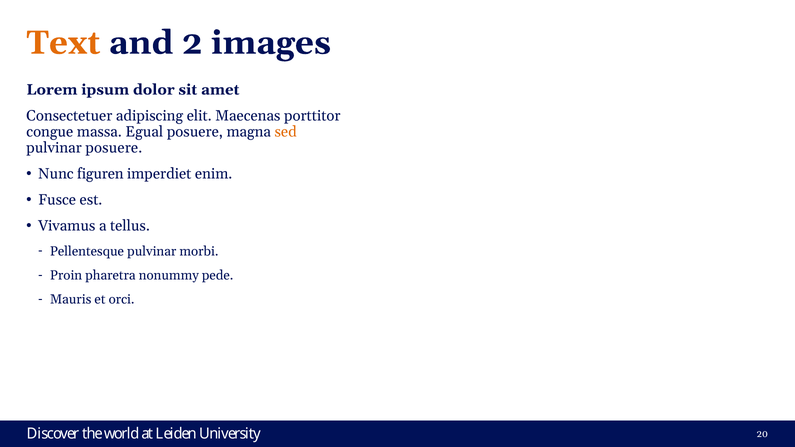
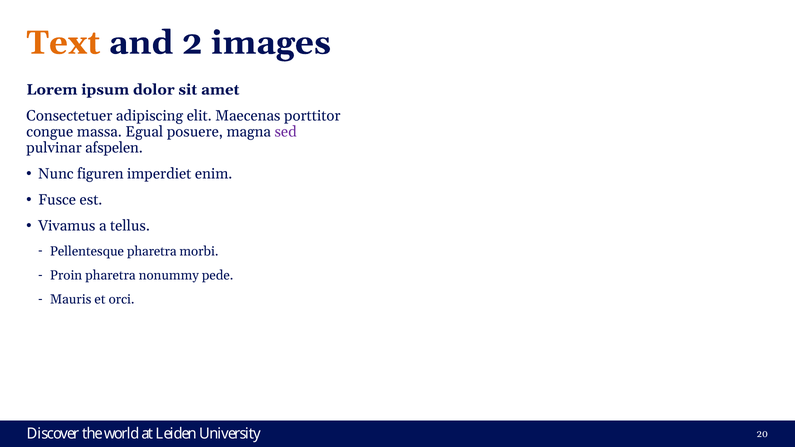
sed colour: orange -> purple
pulvinar posuere: posuere -> afspelen
Pellentesque pulvinar: pulvinar -> pharetra
